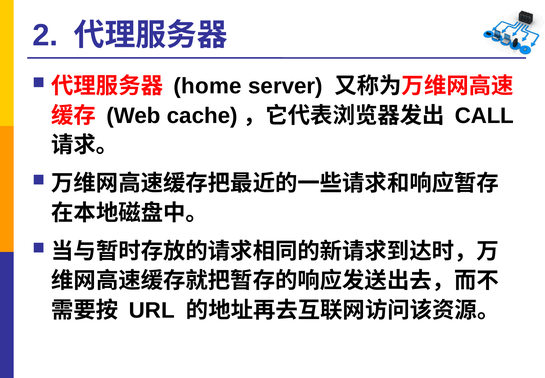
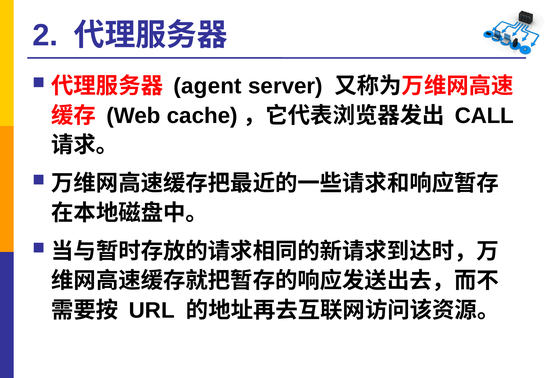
home: home -> agent
